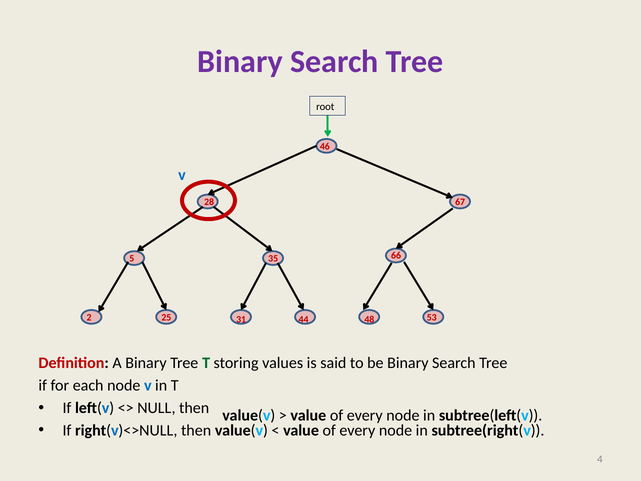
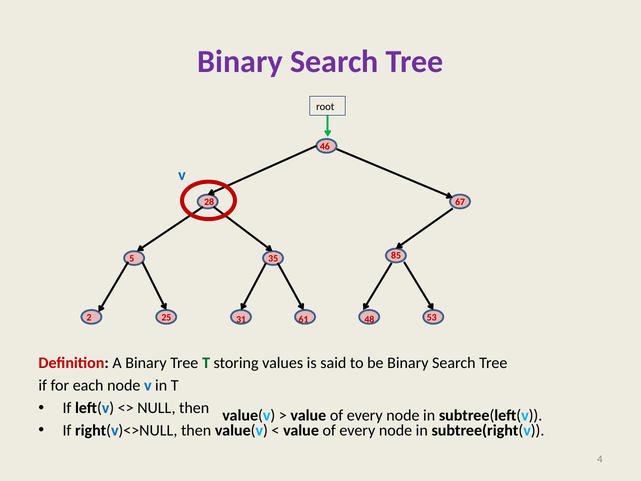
66: 66 -> 85
44: 44 -> 61
